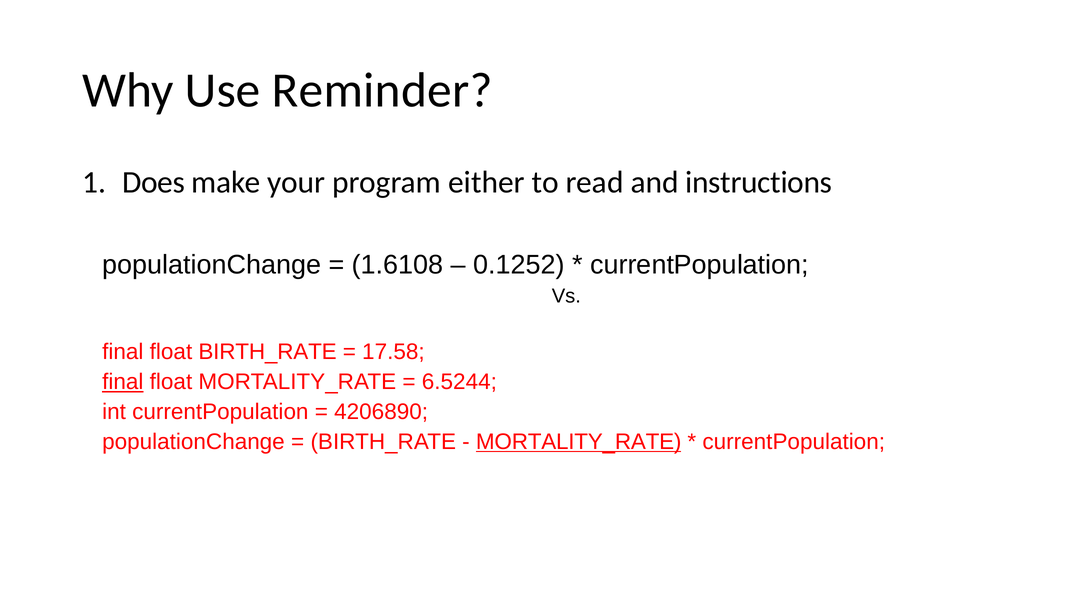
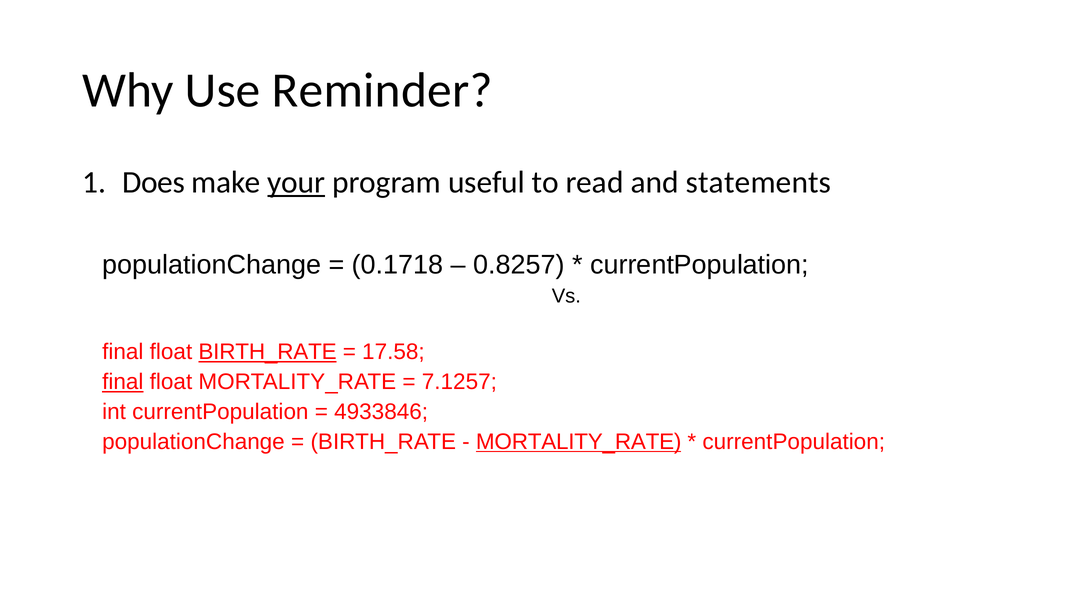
your underline: none -> present
either: either -> useful
instructions: instructions -> statements
1.6108: 1.6108 -> 0.1718
0.1252: 0.1252 -> 0.8257
BIRTH_RATE at (268, 352) underline: none -> present
6.5244: 6.5244 -> 7.1257
4206890: 4206890 -> 4933846
